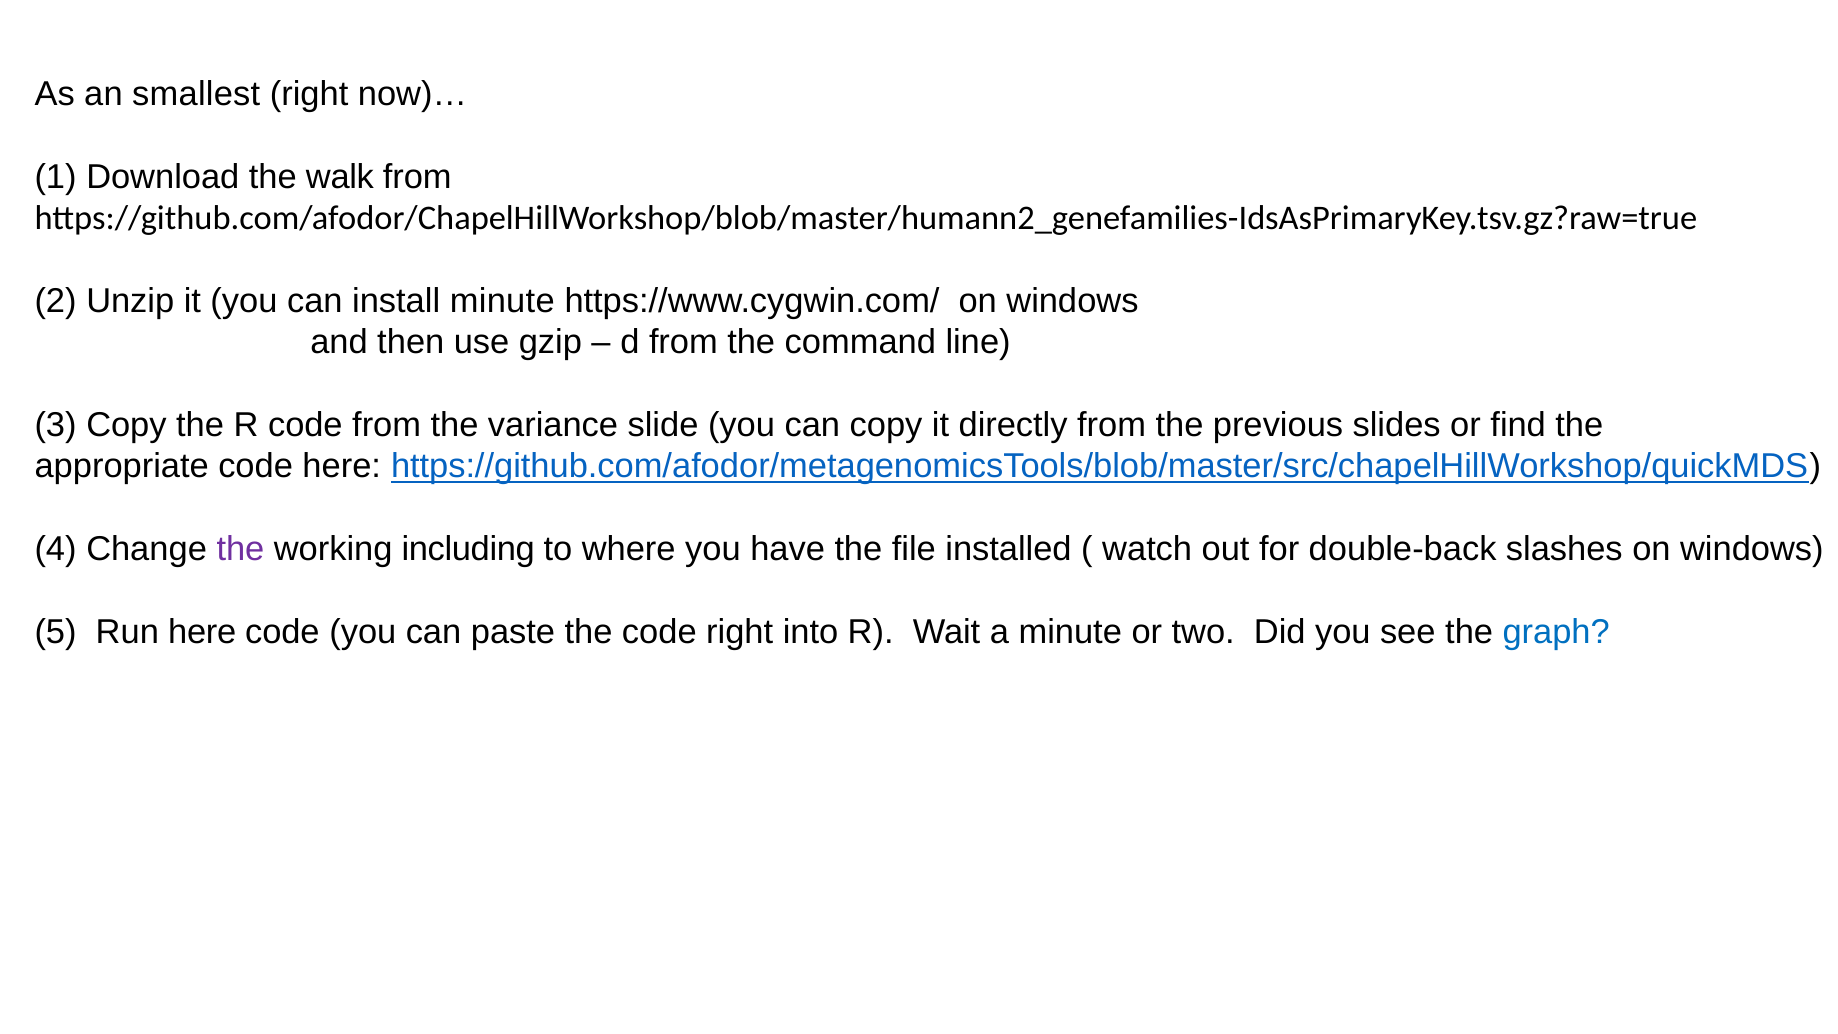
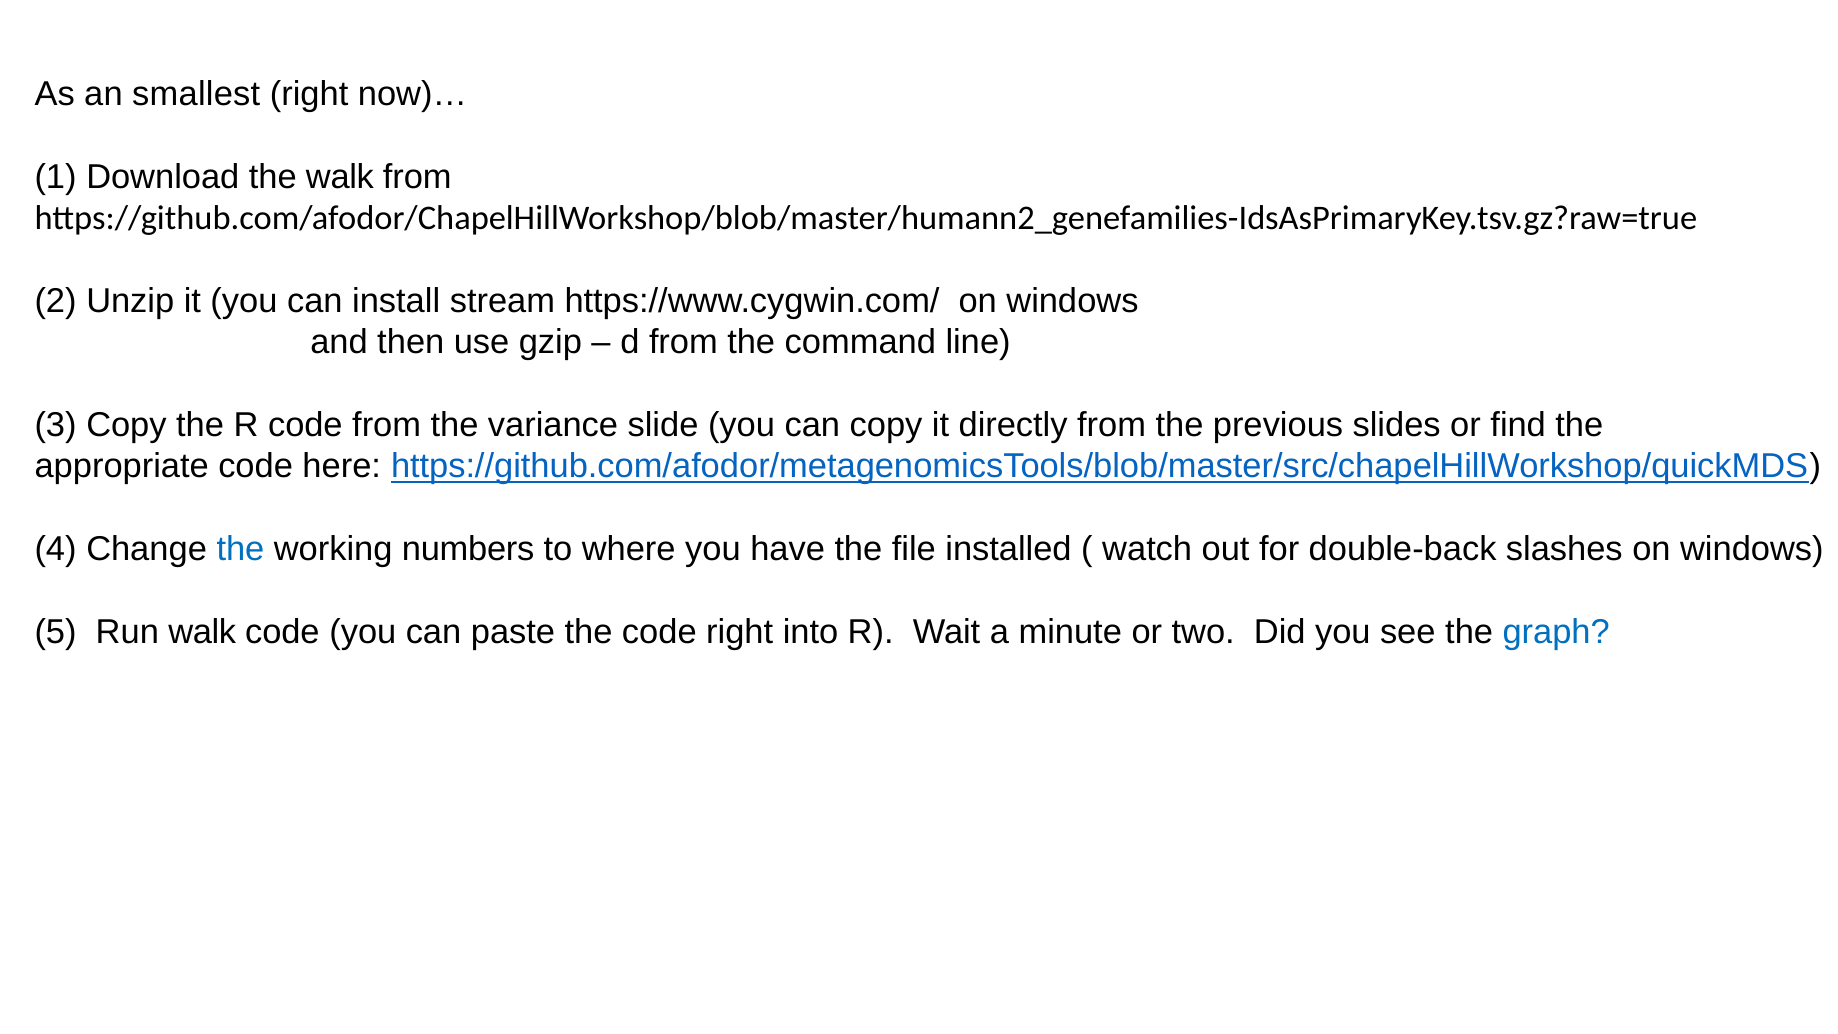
install minute: minute -> stream
the at (240, 549) colour: purple -> blue
including: including -> numbers
Run here: here -> walk
